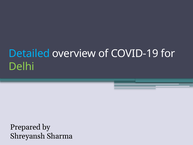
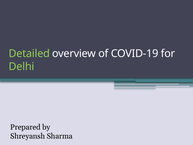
Detailed colour: light blue -> light green
